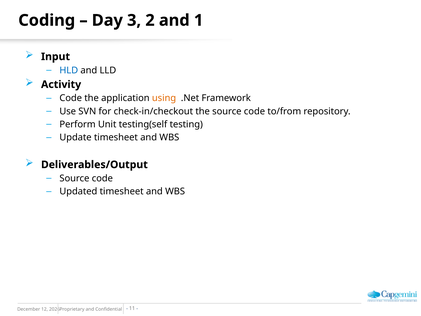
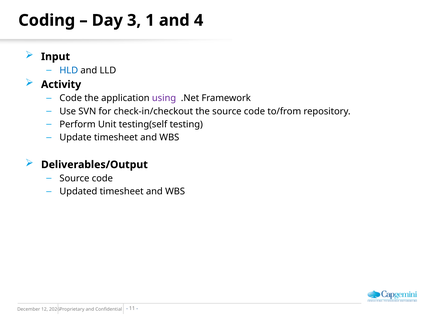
2: 2 -> 1
1: 1 -> 4
using colour: orange -> purple
